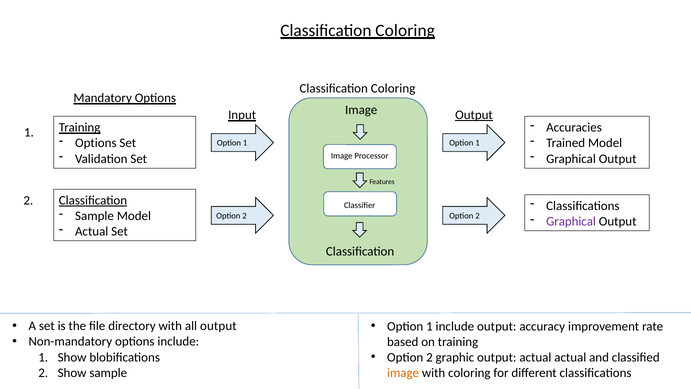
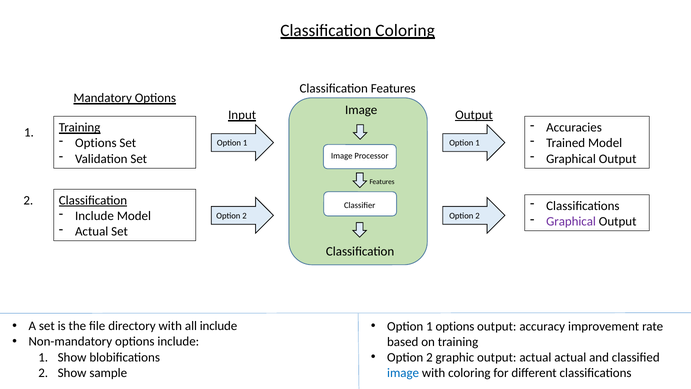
Coloring at (393, 88): Coloring -> Features
Sample at (95, 216): Sample -> Include
all output: output -> include
1 include: include -> options
image at (403, 373) colour: orange -> blue
